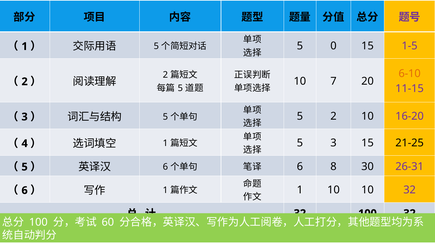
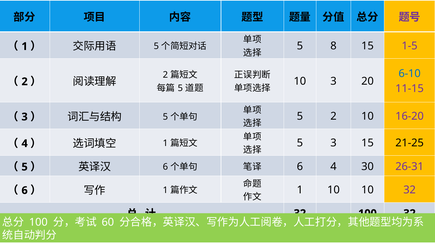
0: 0 -> 8
6-10 colour: orange -> blue
10 7: 7 -> 3
6 8: 8 -> 4
